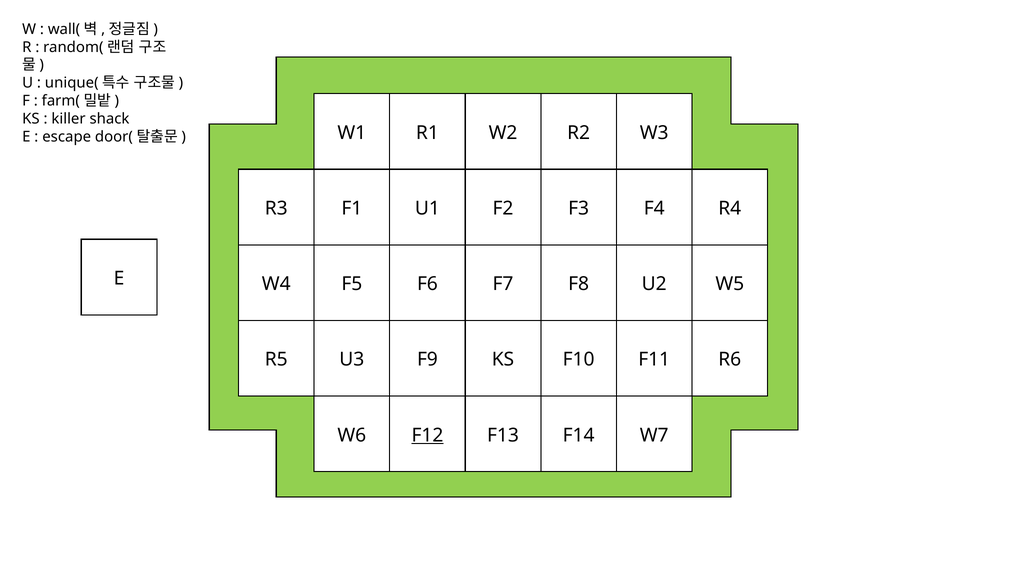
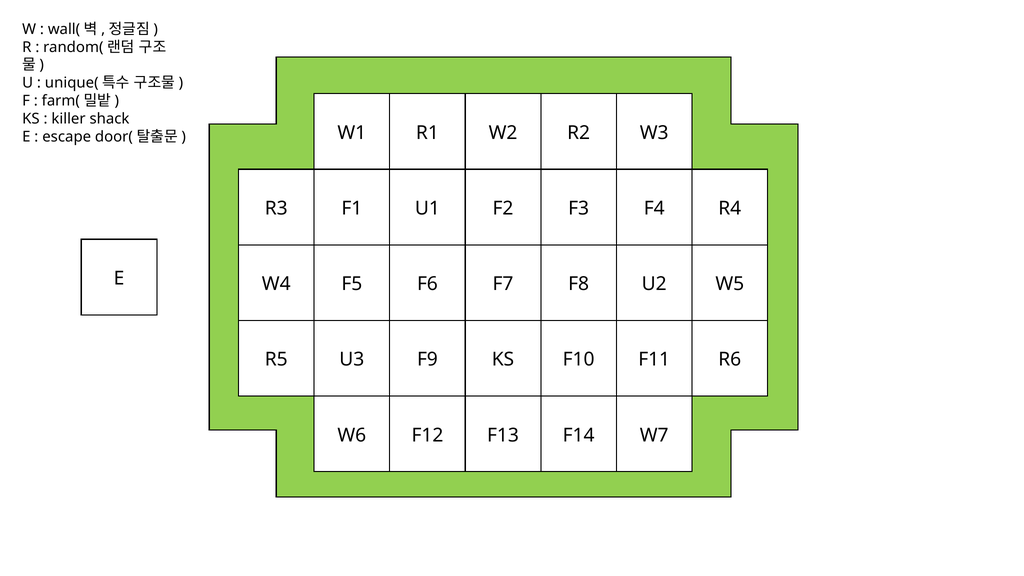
F12 underline: present -> none
